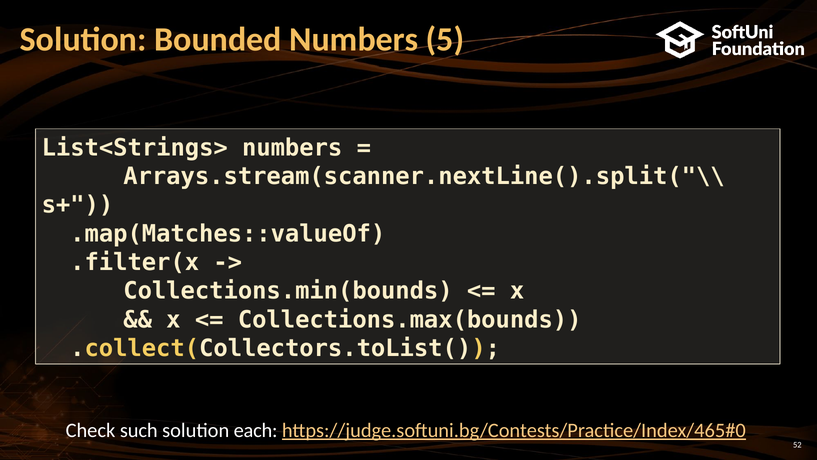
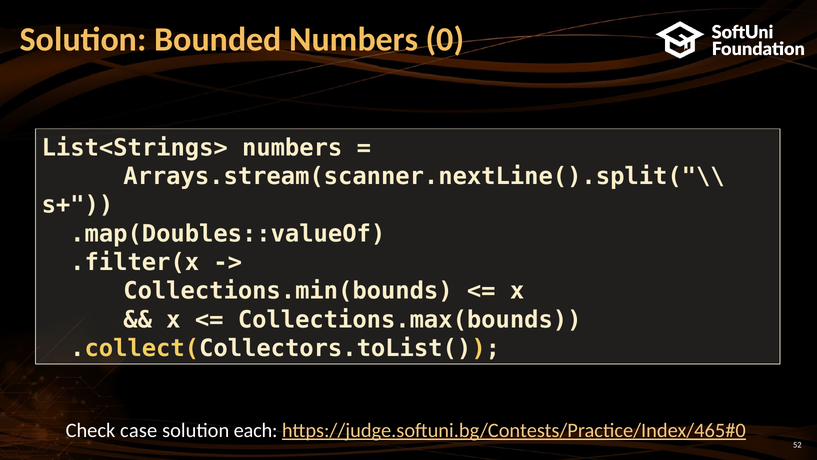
5: 5 -> 0
.map(Matches::valueOf: .map(Matches::valueOf -> .map(Doubles::valueOf
such: such -> case
